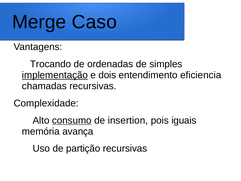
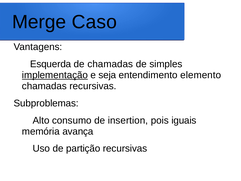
Trocando: Trocando -> Esquerda
de ordenadas: ordenadas -> chamadas
dois: dois -> seja
eficiencia: eficiencia -> elemento
Complexidade: Complexidade -> Subproblemas
consumo underline: present -> none
